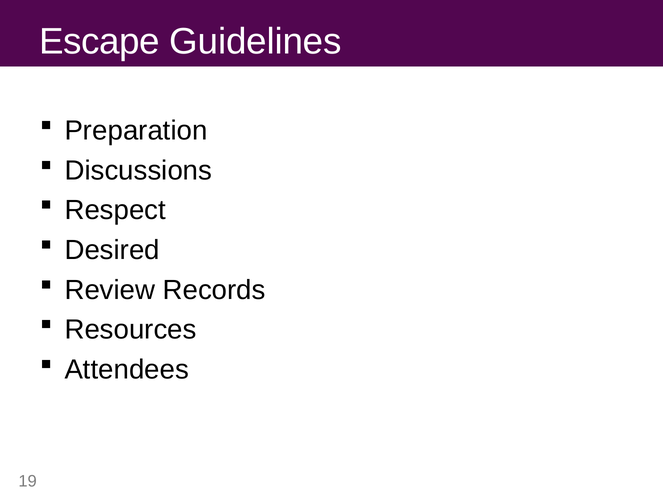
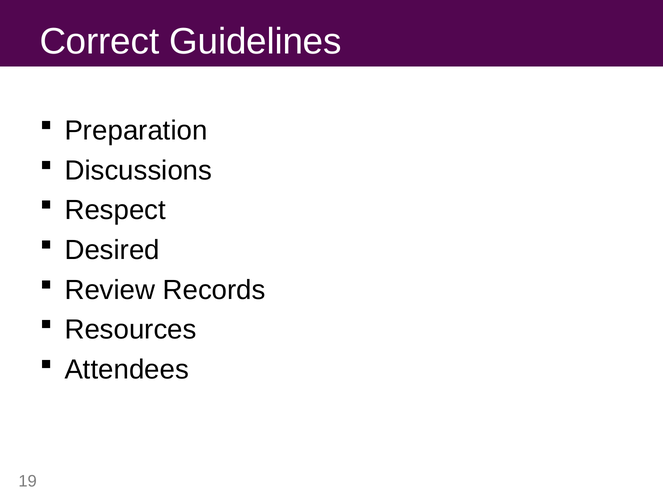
Escape: Escape -> Correct
